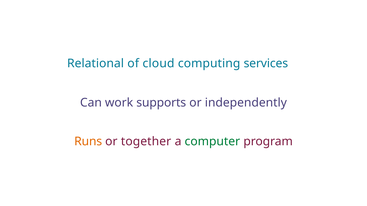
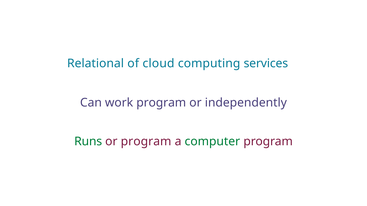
work supports: supports -> program
Runs colour: orange -> green
or together: together -> program
